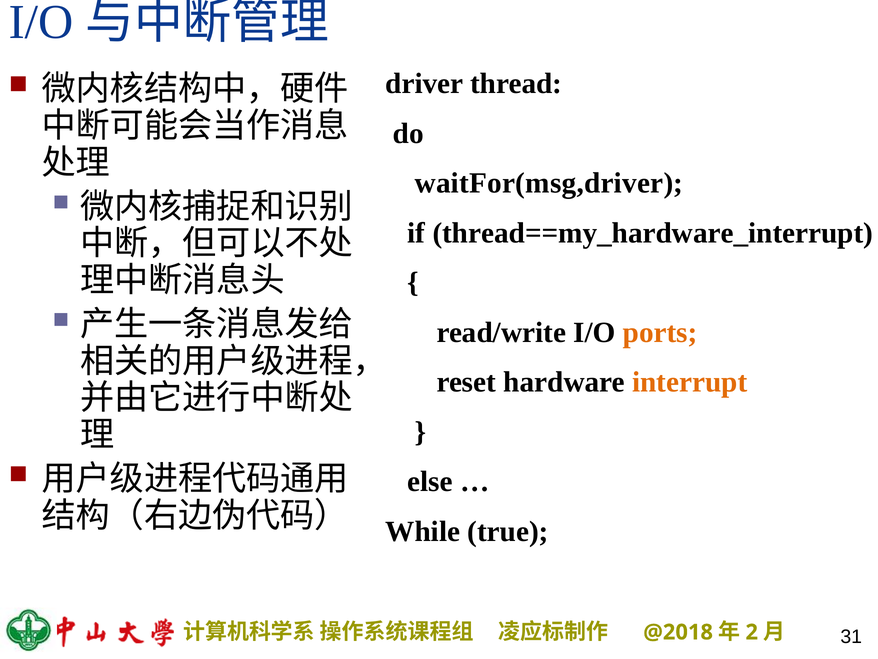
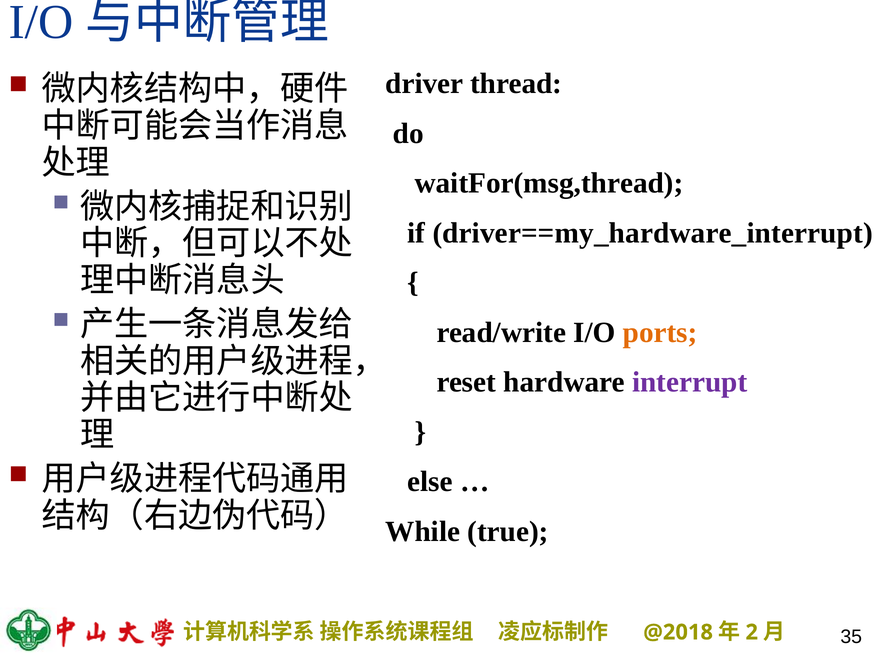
waitFor(msg,driver: waitFor(msg,driver -> waitFor(msg,thread
thread==my_hardware_interrupt: thread==my_hardware_interrupt -> driver==my_hardware_interrupt
interrupt colour: orange -> purple
31: 31 -> 35
